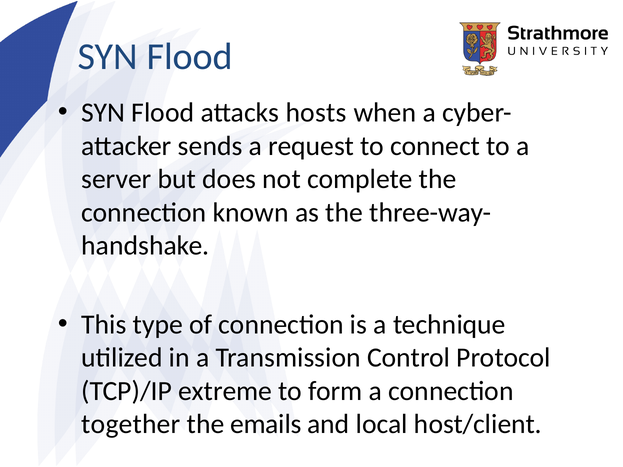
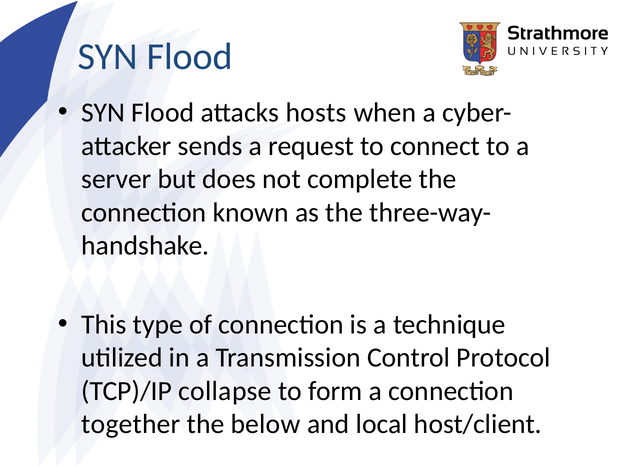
extreme: extreme -> collapse
emails: emails -> below
